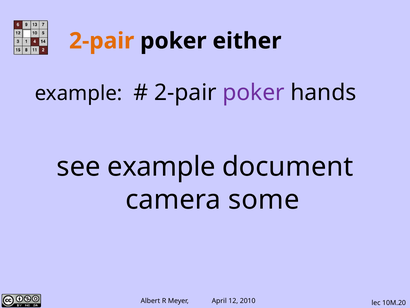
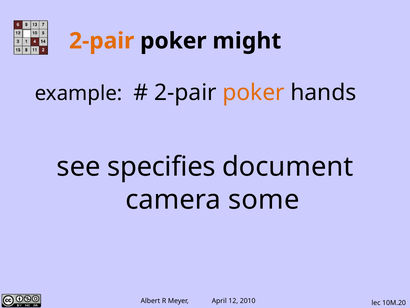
either: either -> might
poker at (254, 92) colour: purple -> orange
see example: example -> specifies
